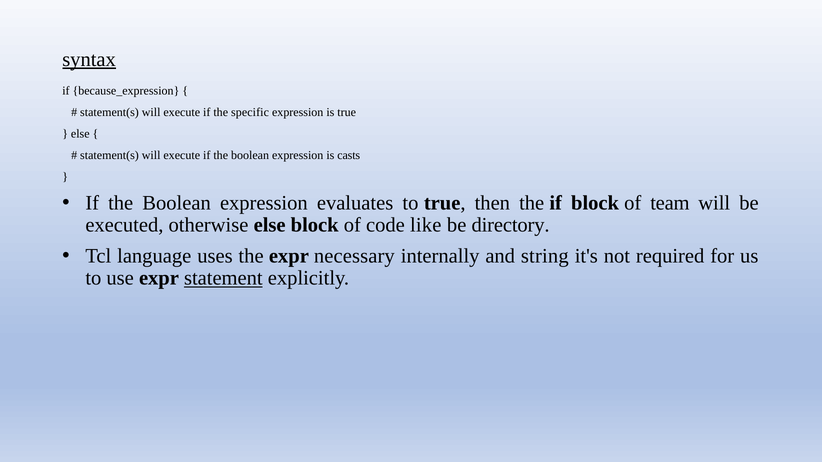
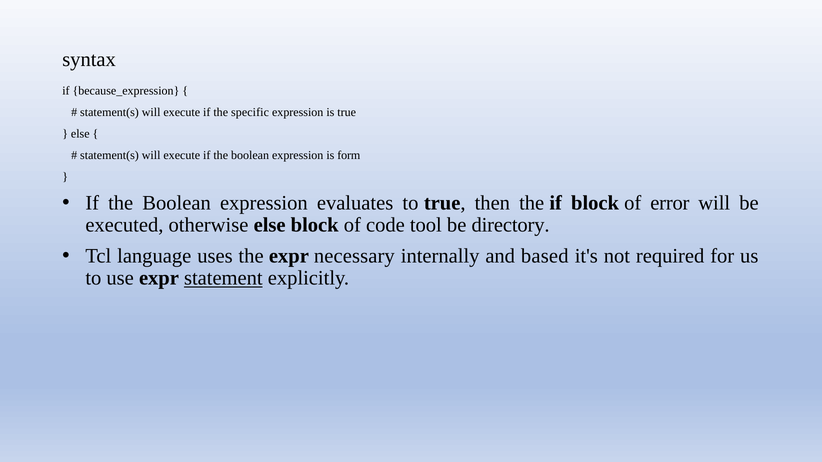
syntax underline: present -> none
casts: casts -> form
team: team -> error
like: like -> tool
string: string -> based
